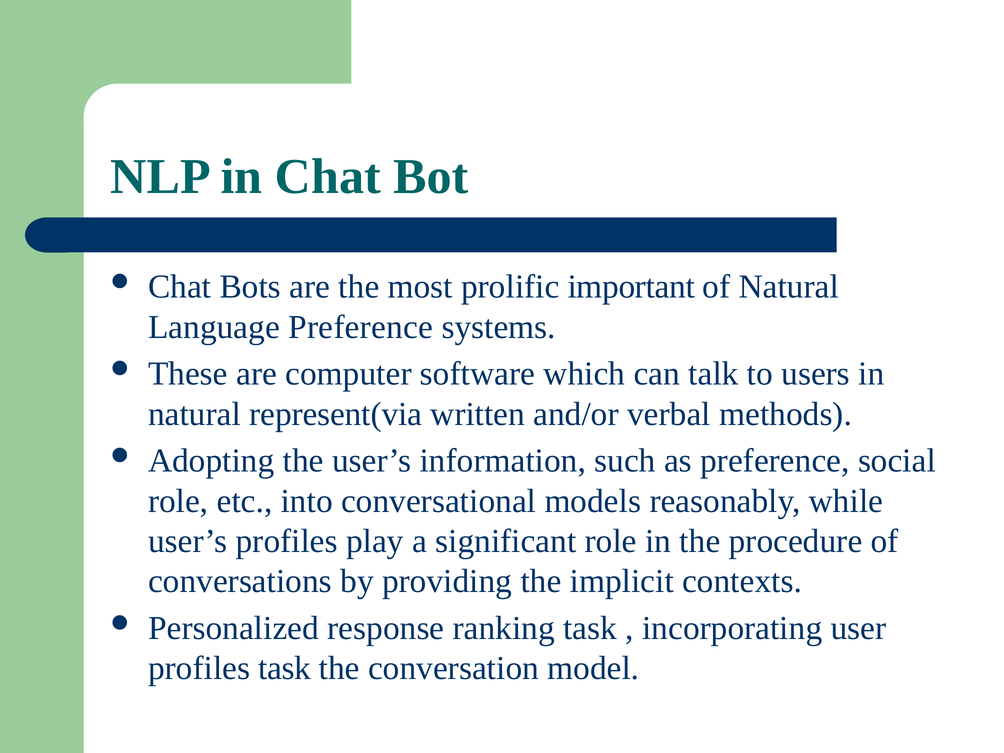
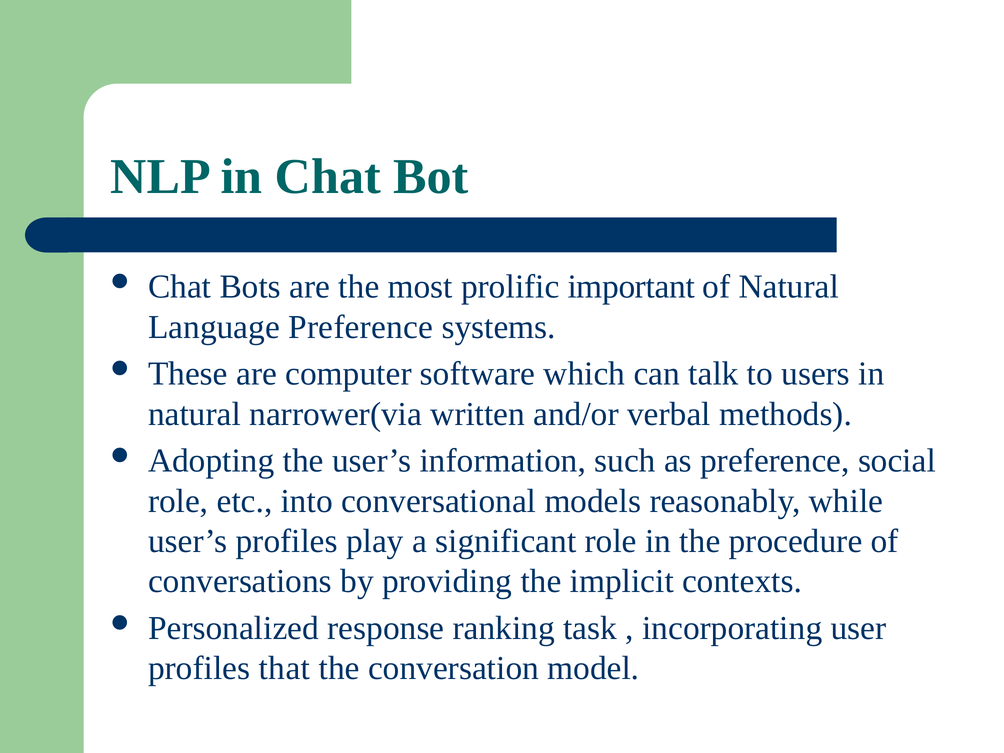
represent(via: represent(via -> narrower(via
profiles task: task -> that
